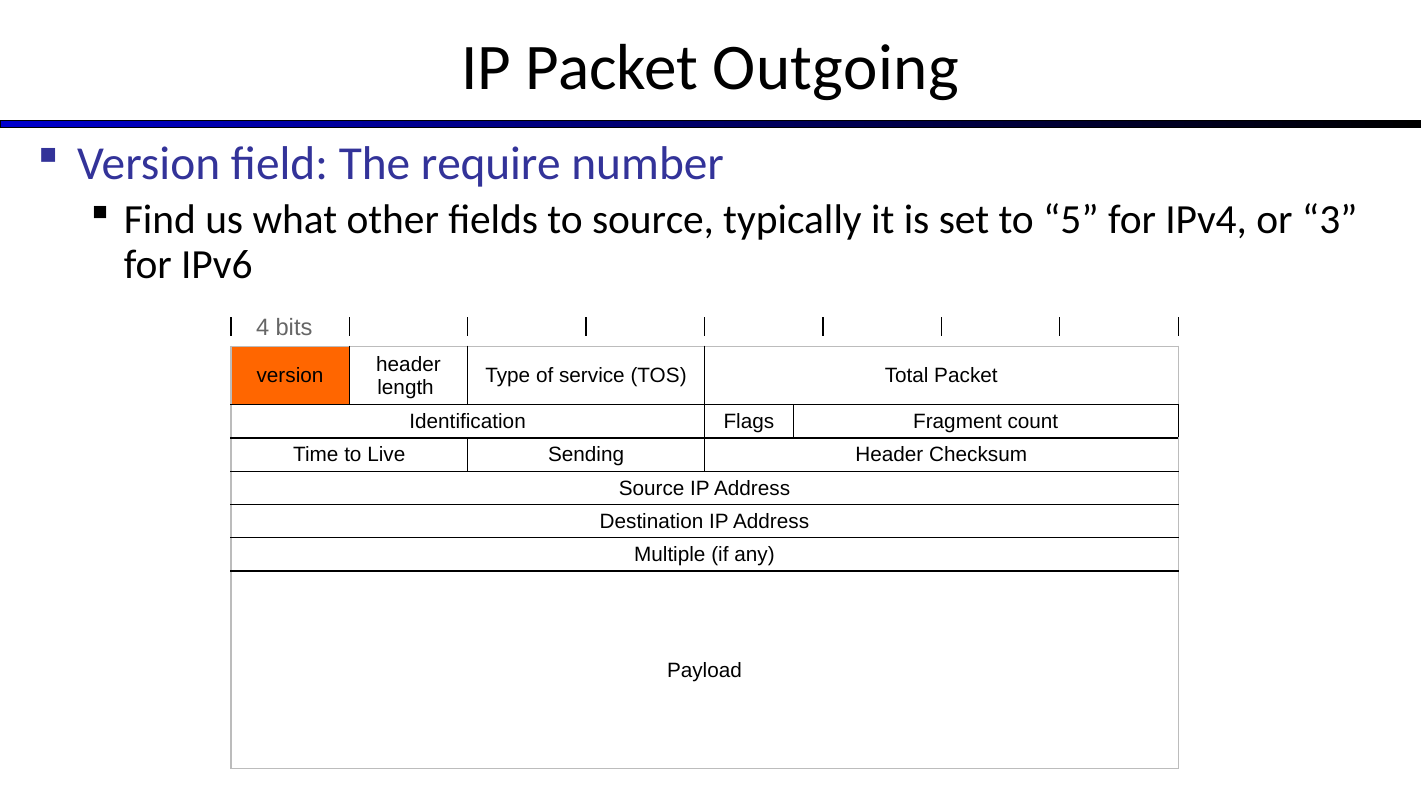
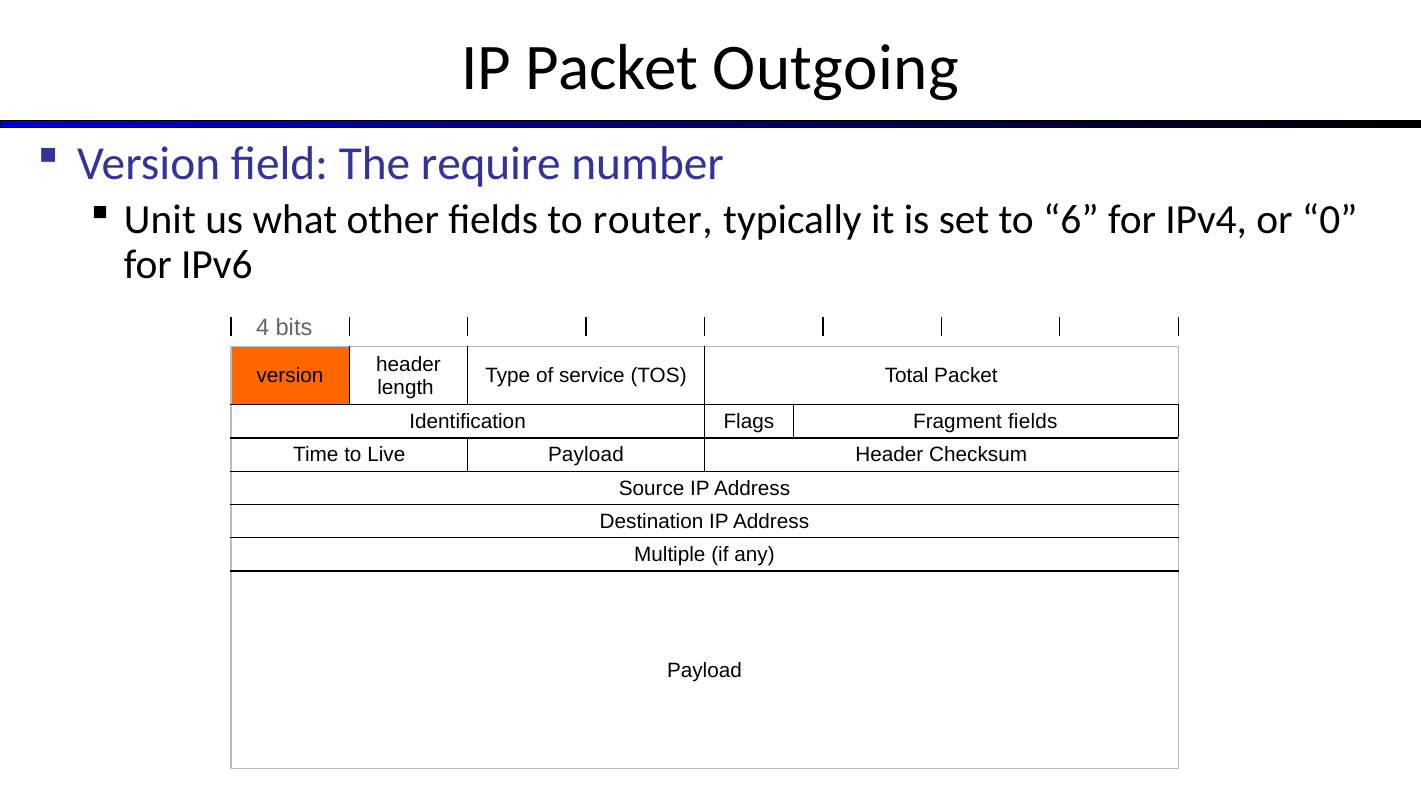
Find: Find -> Unit
to source: source -> router
5: 5 -> 6
3: 3 -> 0
Fragment count: count -> fields
Live Sending: Sending -> Payload
